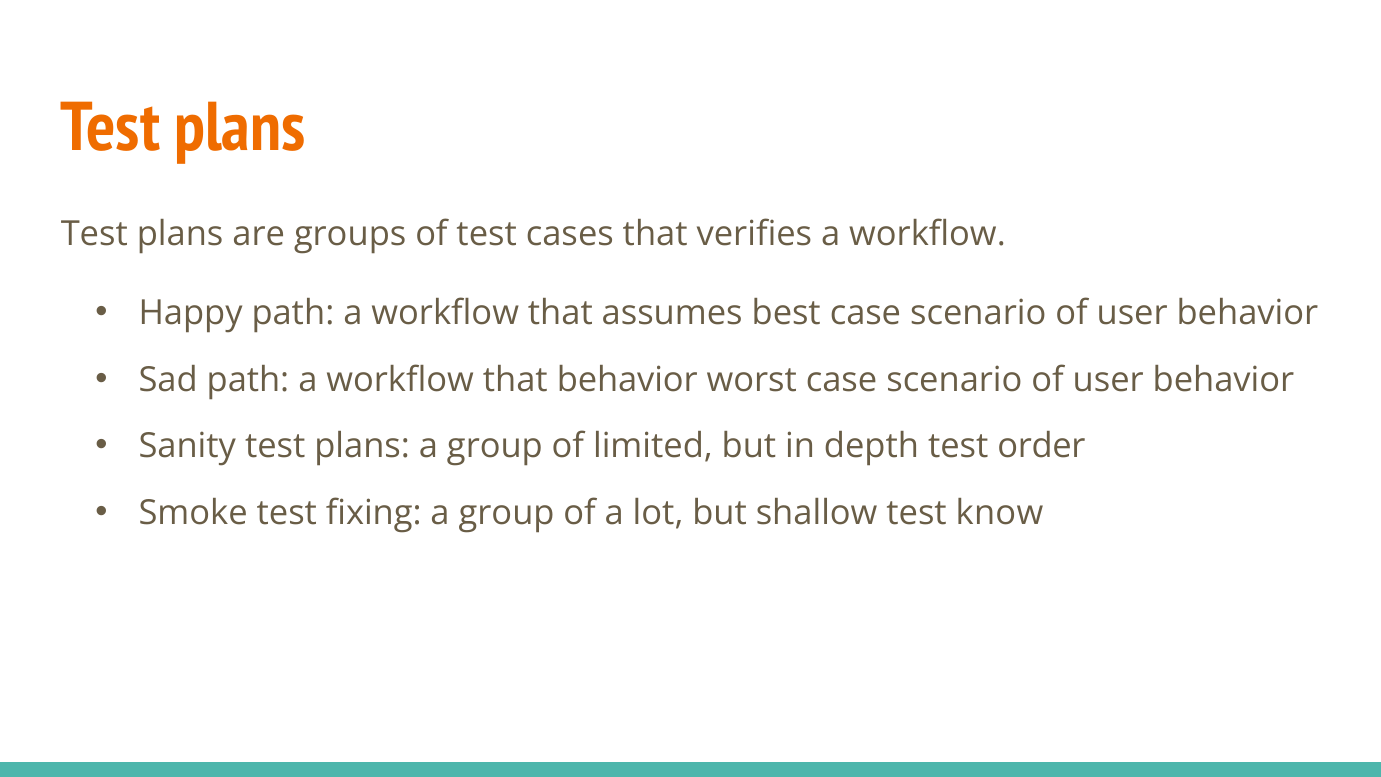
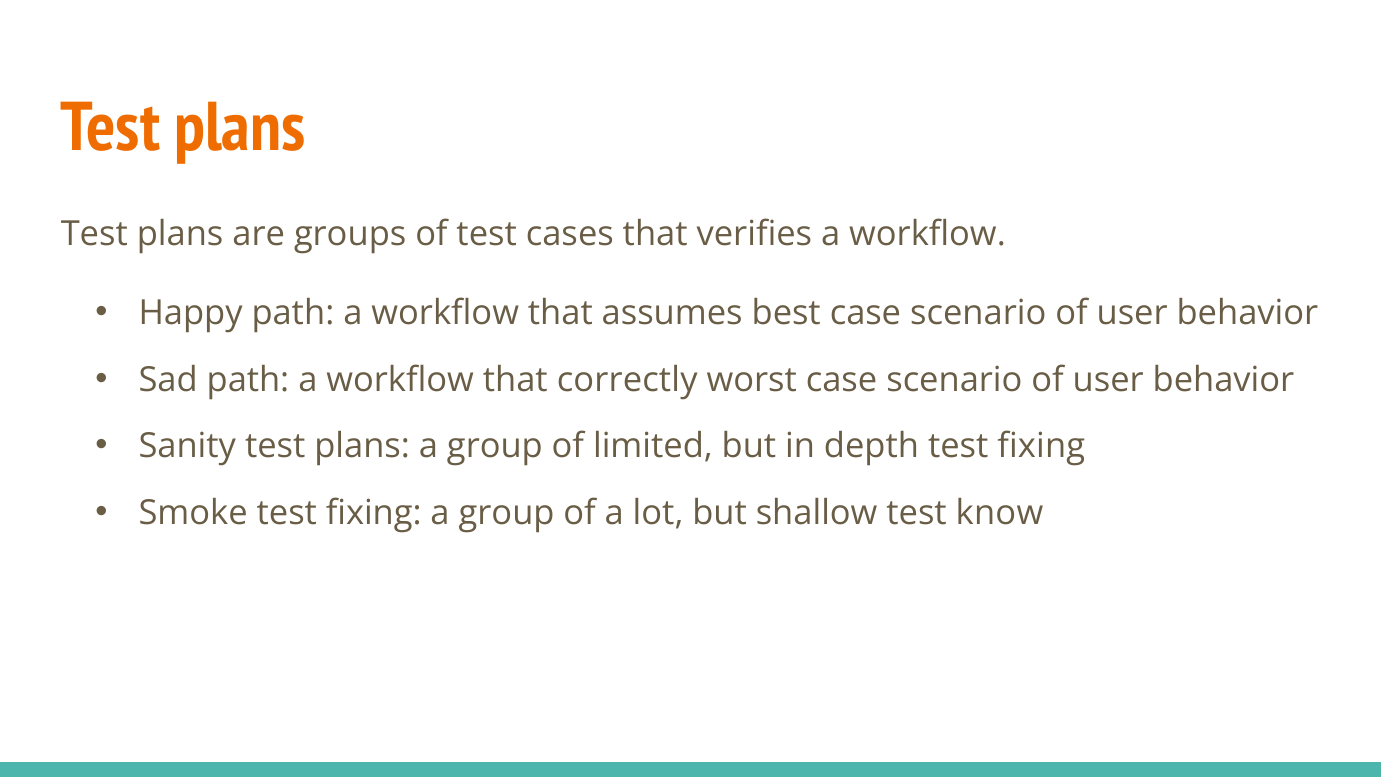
that behavior: behavior -> correctly
depth test order: order -> fixing
